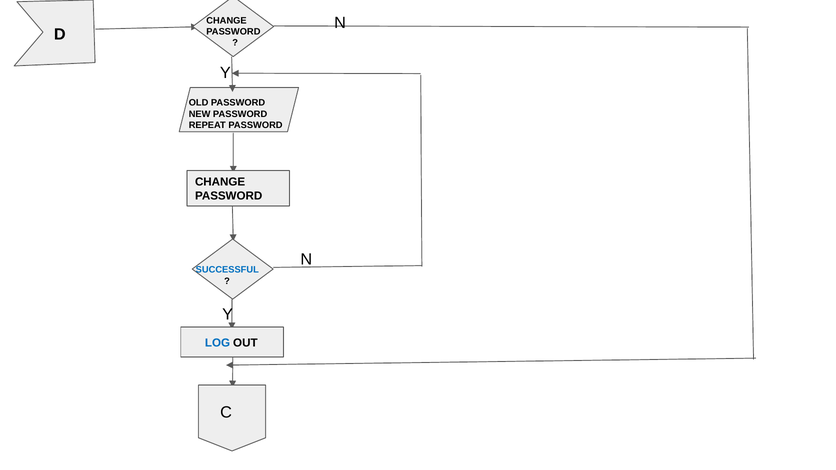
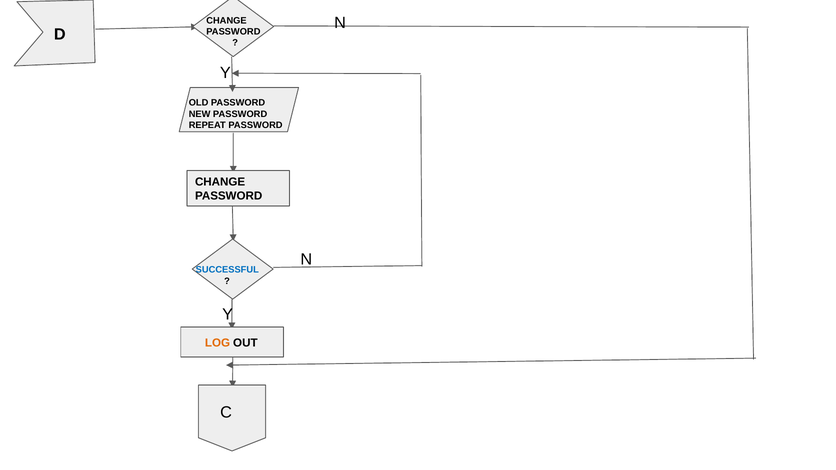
LOG colour: blue -> orange
